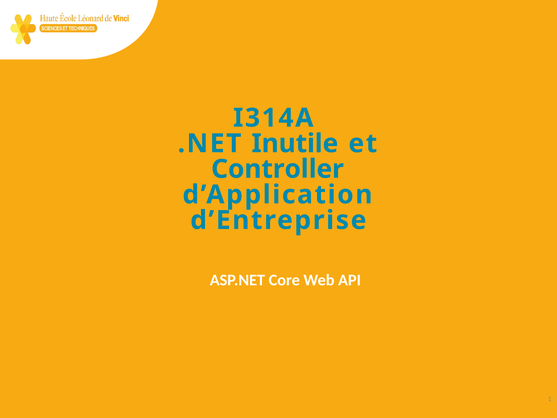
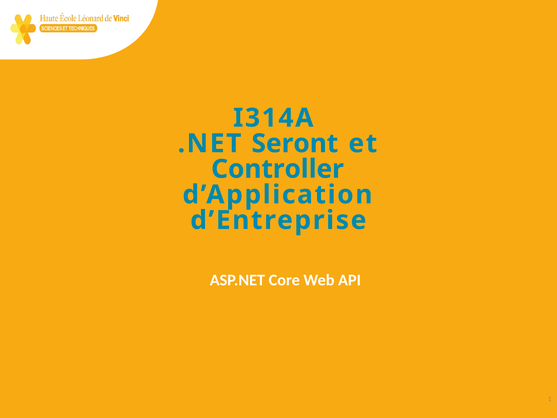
Inutile: Inutile -> Seront
